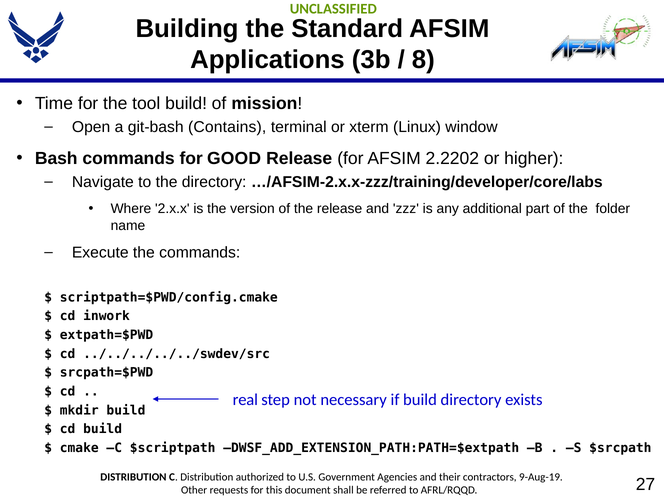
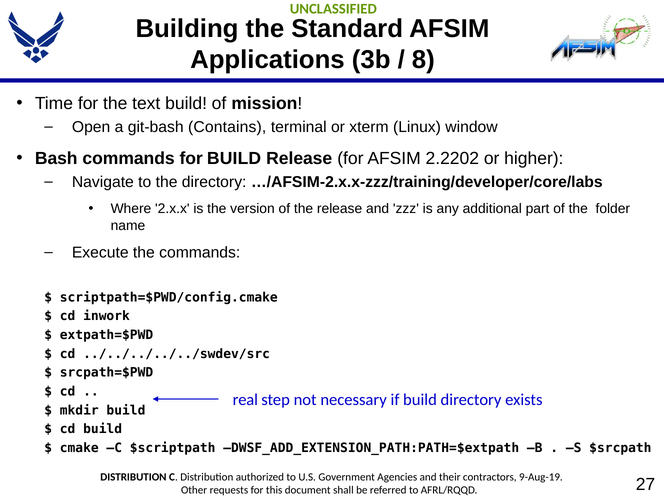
tool: tool -> text
for GOOD: GOOD -> BUILD
